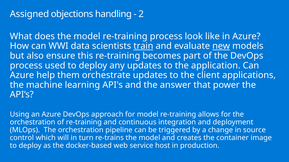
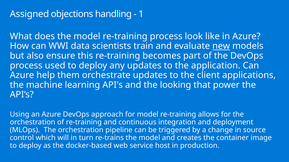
2: 2 -> 1
train underline: present -> none
answer: answer -> looking
